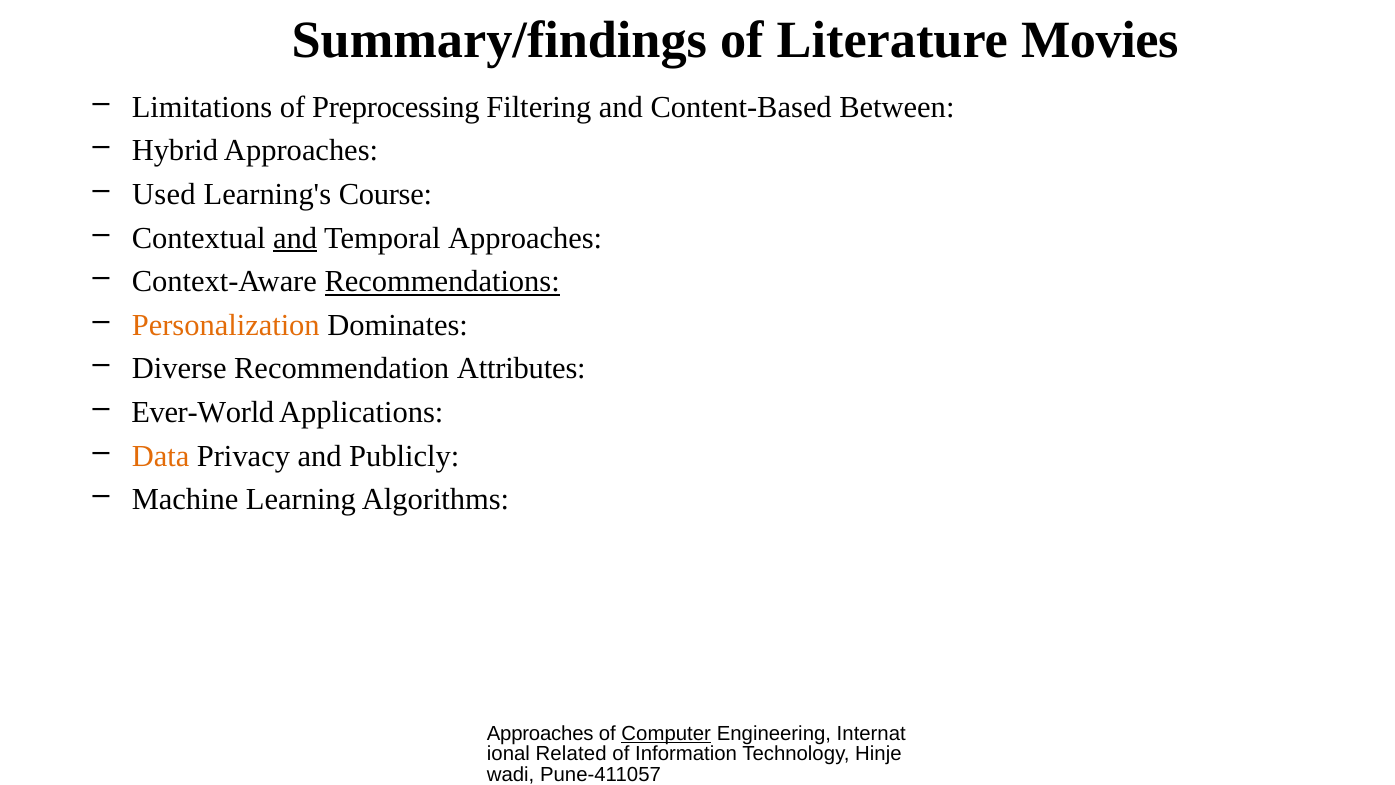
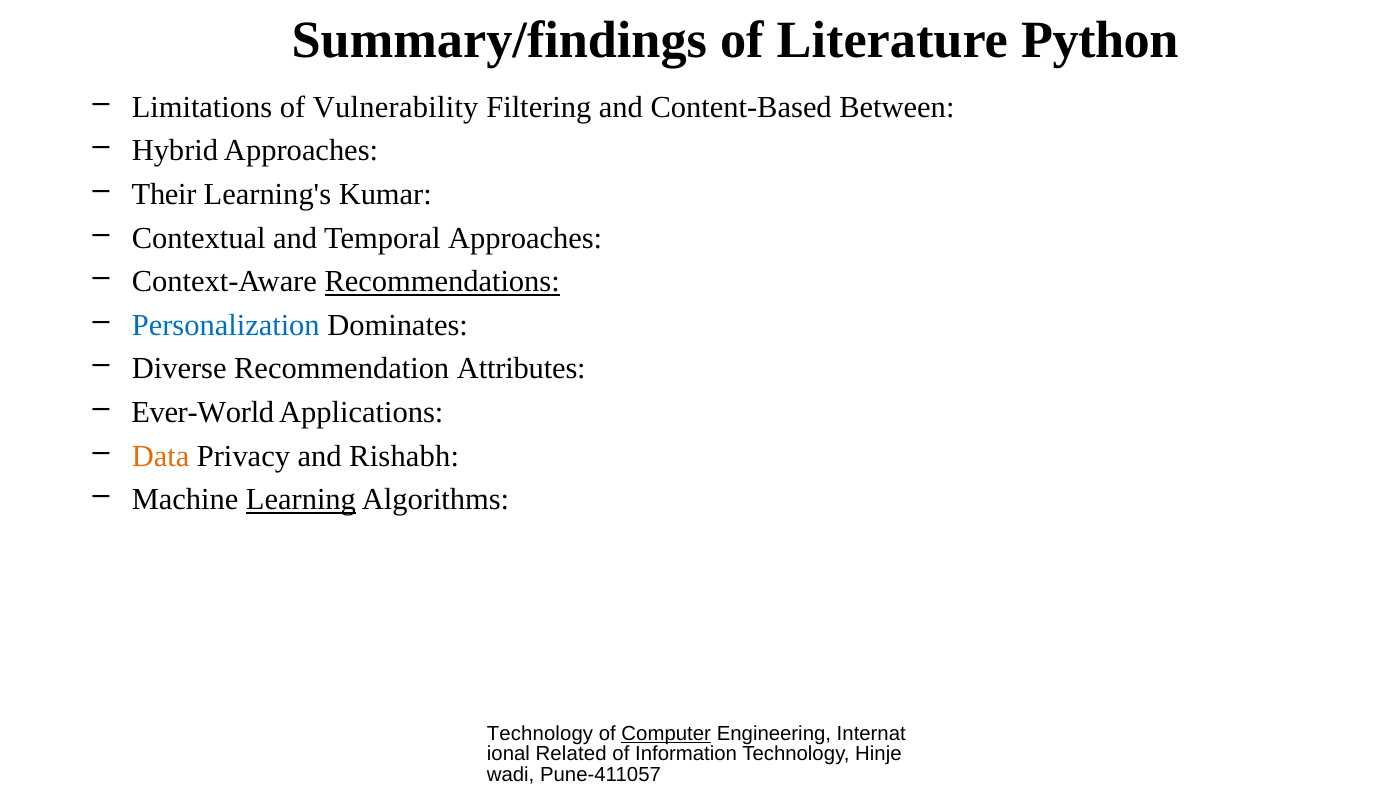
Movies: Movies -> Python
Preprocessing: Preprocessing -> Vulnerability
Used: Used -> Their
Course: Course -> Kumar
and at (295, 238) underline: present -> none
Personalization colour: orange -> blue
Publicly: Publicly -> Rishabh
Learning underline: none -> present
Approaches at (540, 733): Approaches -> Technology
